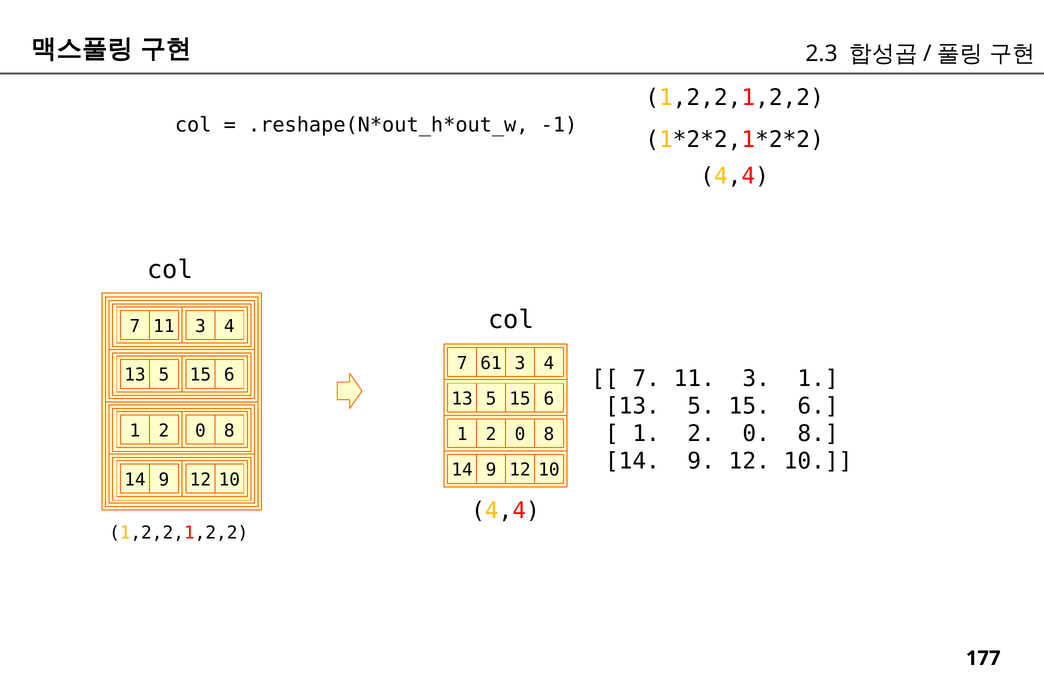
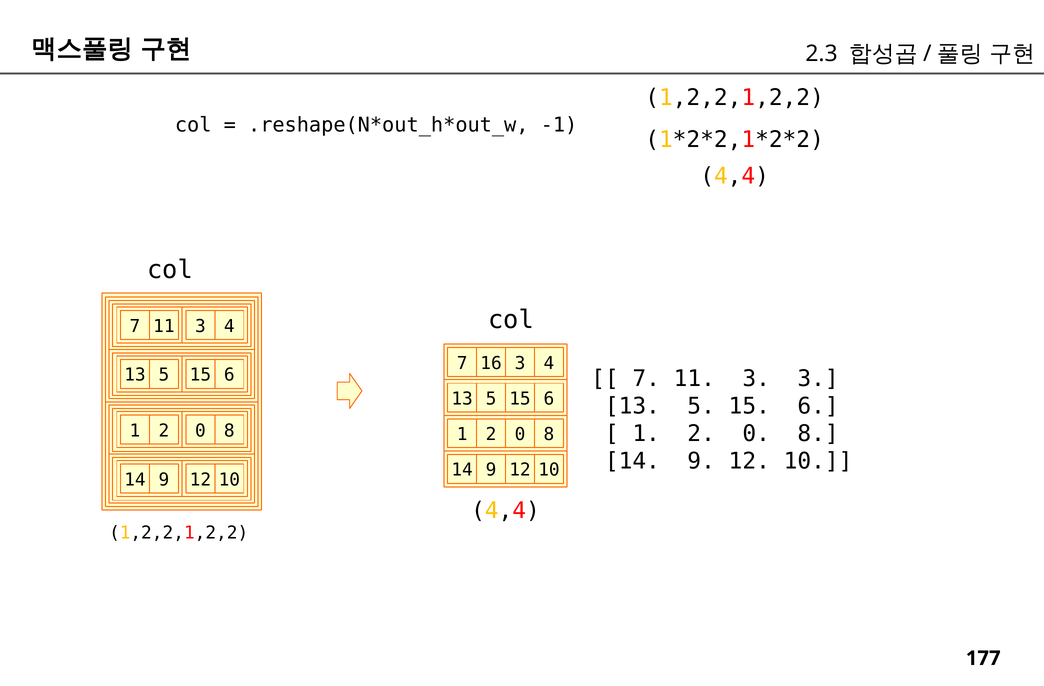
61: 61 -> 16
3 1: 1 -> 3
